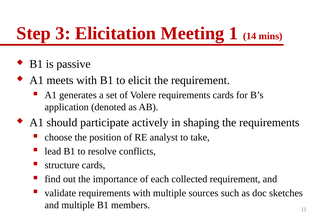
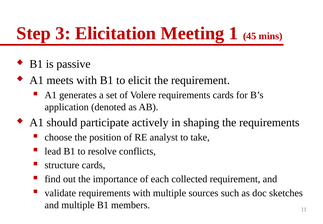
14: 14 -> 45
